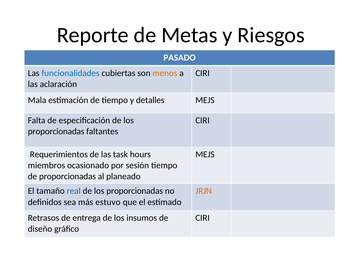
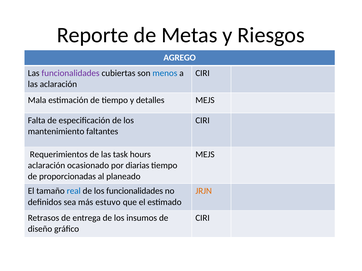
PASADO: PASADO -> AGREGO
funcionalidades at (71, 73) colour: blue -> purple
menos colour: orange -> blue
proporcionadas at (56, 132): proporcionadas -> mantenimiento
miembros at (46, 166): miembros -> aclaración
sesión: sesión -> diarias
proporcionadas at (135, 191): proporcionadas -> funcionalidades
